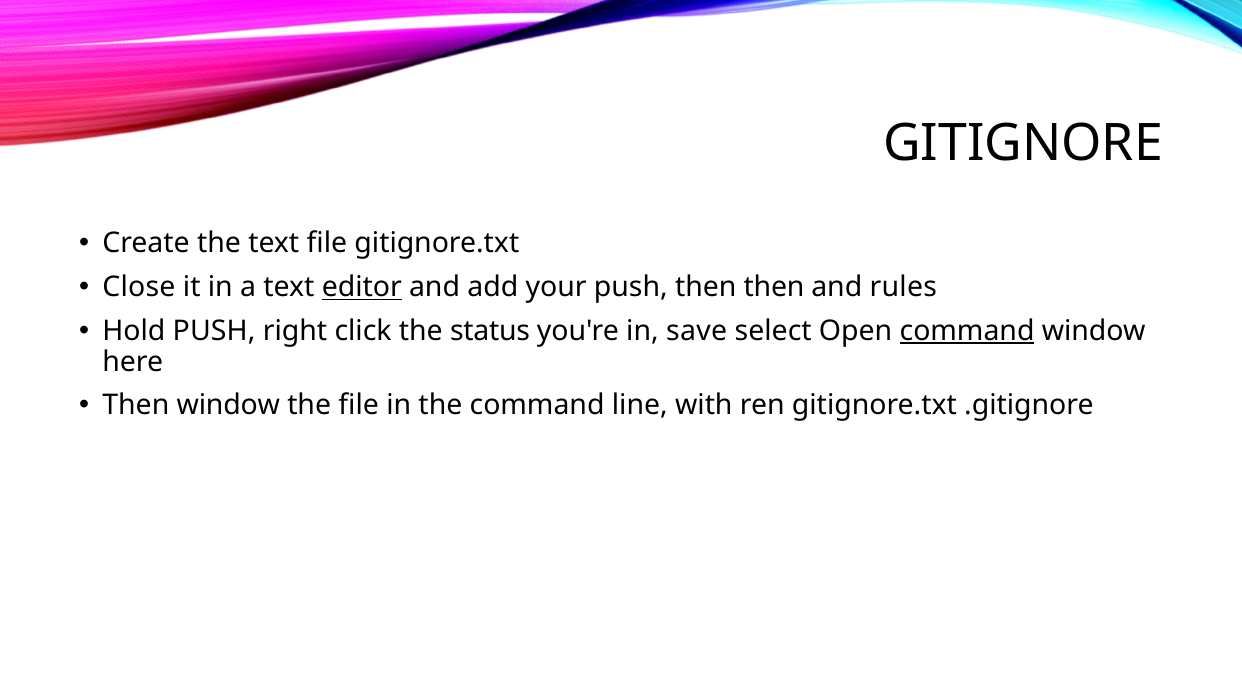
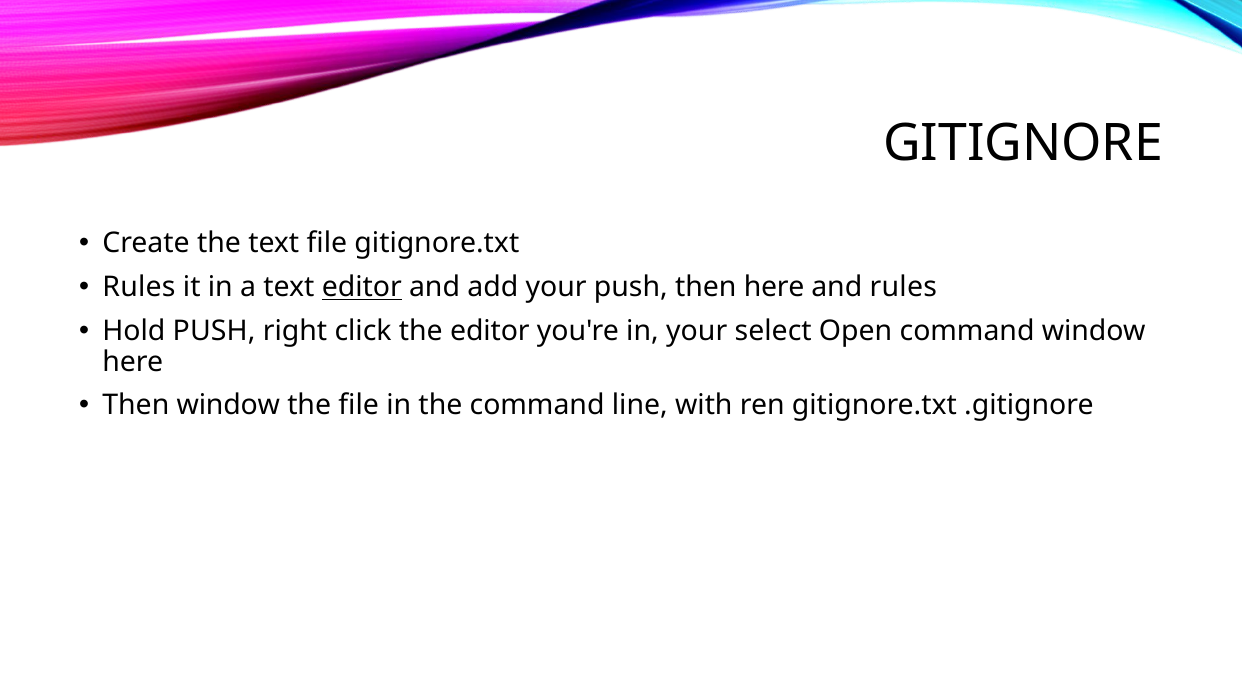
Close at (139, 287): Close -> Rules
then then: then -> here
the status: status -> editor
in save: save -> your
command at (967, 331) underline: present -> none
